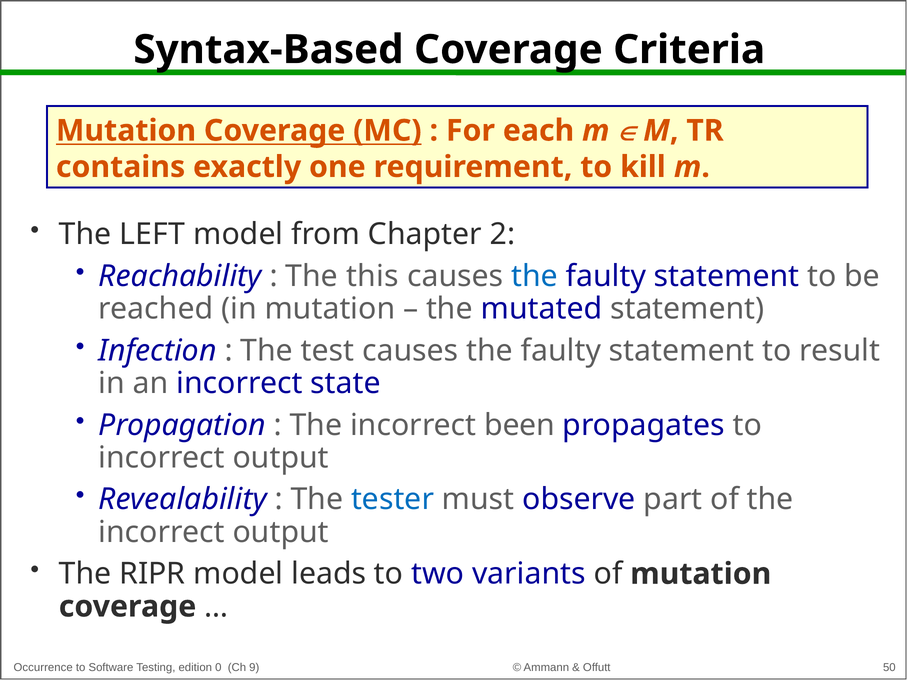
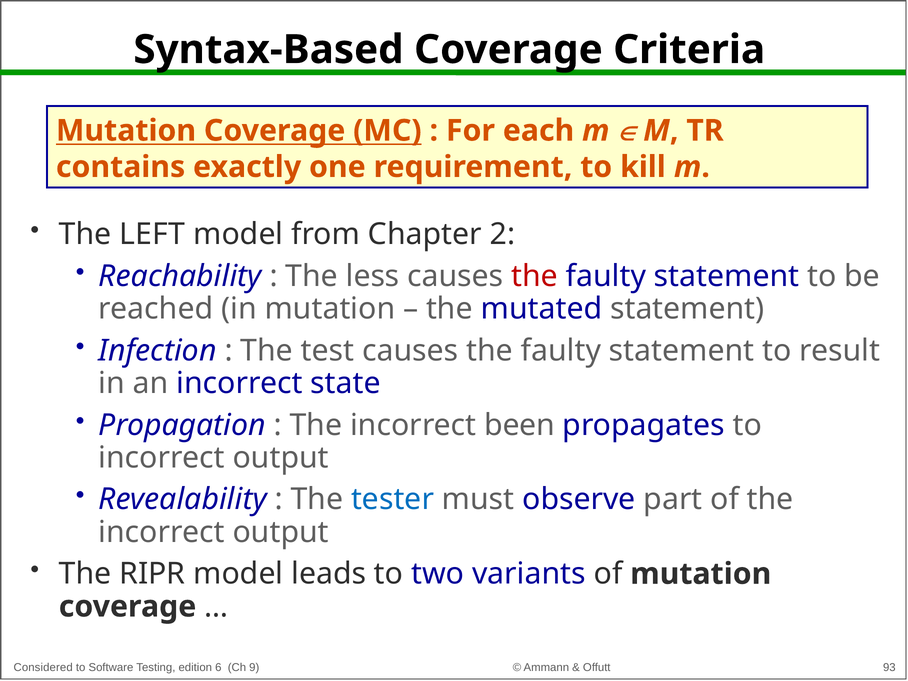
this: this -> less
the at (535, 276) colour: blue -> red
Occurrence: Occurrence -> Considered
0: 0 -> 6
50: 50 -> 93
